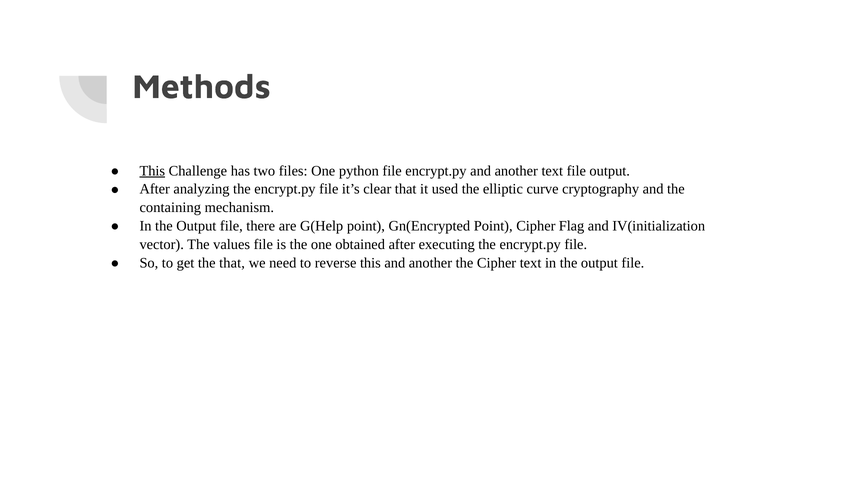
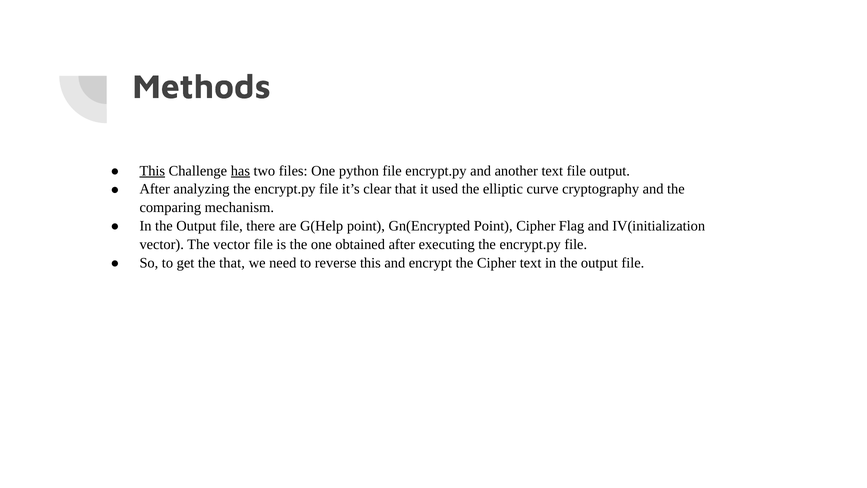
has underline: none -> present
containing: containing -> comparing
The values: values -> vector
this and another: another -> encrypt
